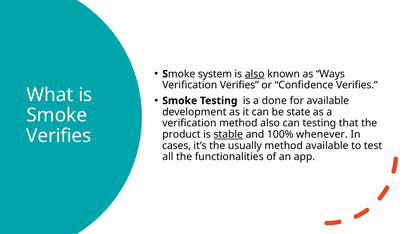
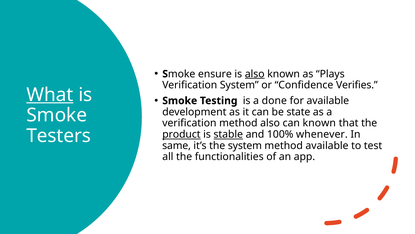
system: system -> ensure
Ways: Ways -> Plays
Verification Verifies: Verifies -> System
What underline: none -> present
can testing: testing -> known
Verifies at (59, 136): Verifies -> Testers
product underline: none -> present
cases: cases -> same
the usually: usually -> system
